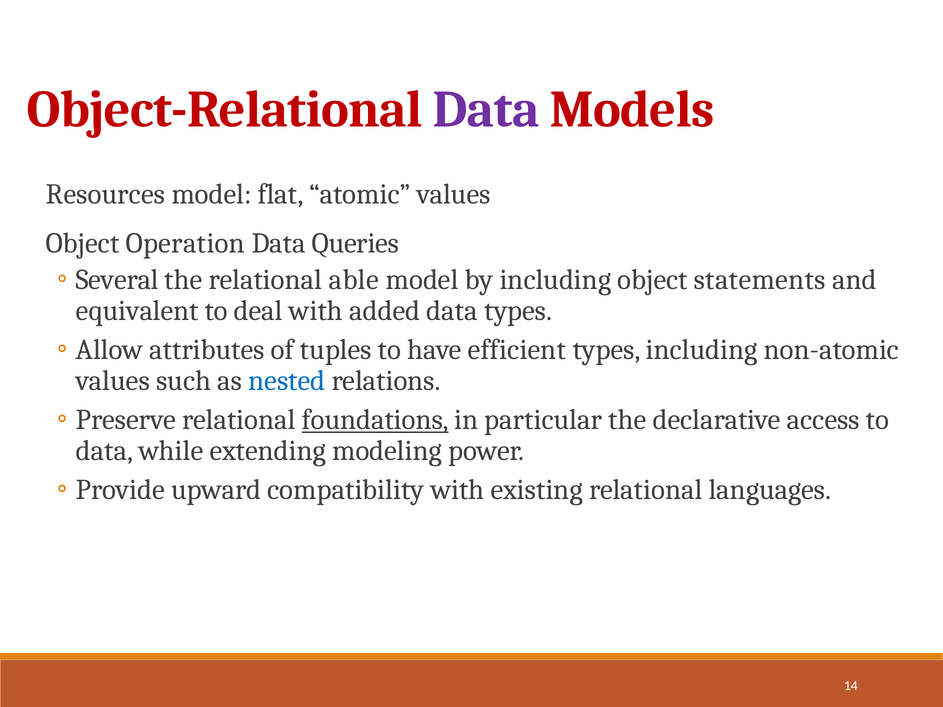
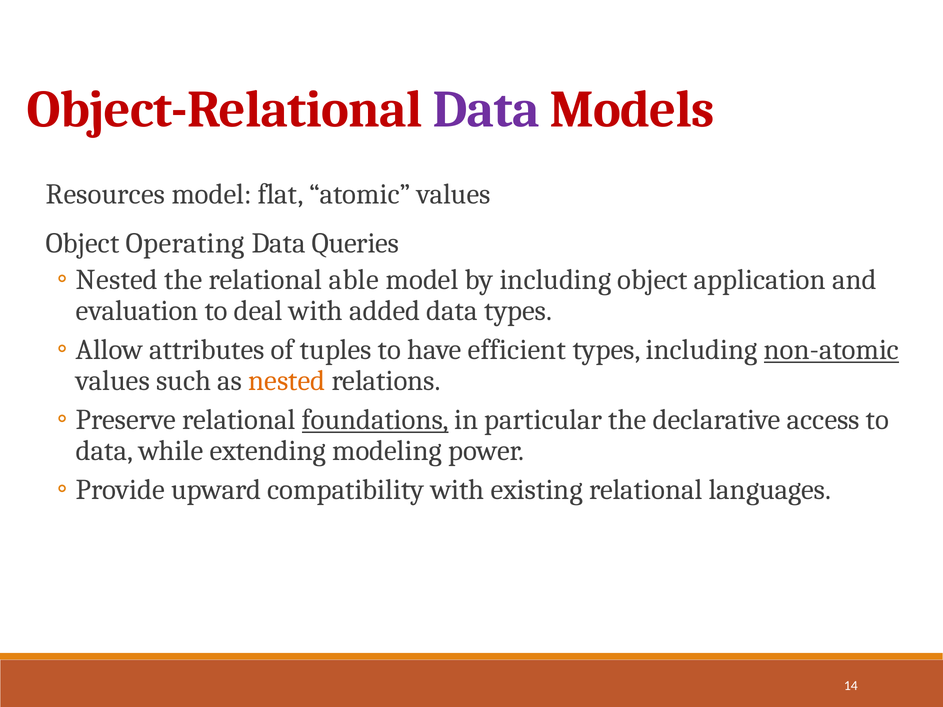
Operation: Operation -> Operating
Several at (117, 280): Several -> Nested
statements: statements -> application
equivalent: equivalent -> evaluation
non-atomic underline: none -> present
nested at (287, 381) colour: blue -> orange
